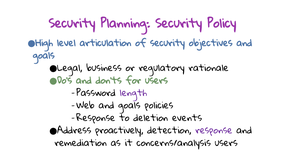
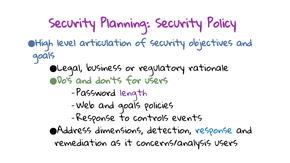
deletion: deletion -> controls
proactively: proactively -> dimensions
response at (214, 131) colour: purple -> blue
